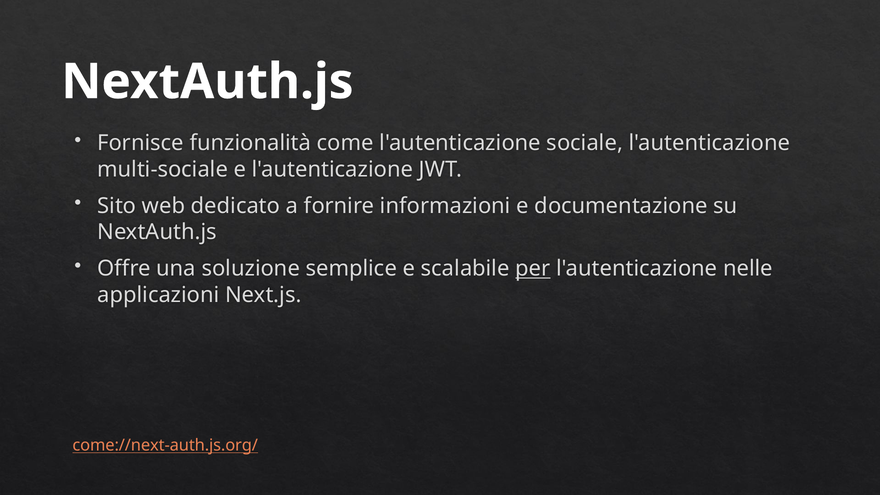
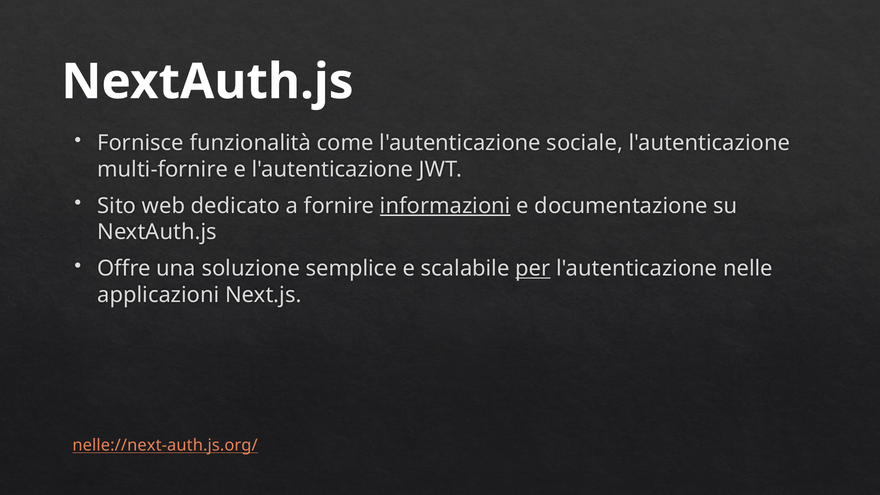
multi-sociale: multi-sociale -> multi-fornire
informazioni underline: none -> present
come://next-auth.js.org/: come://next-auth.js.org/ -> nelle://next-auth.js.org/
